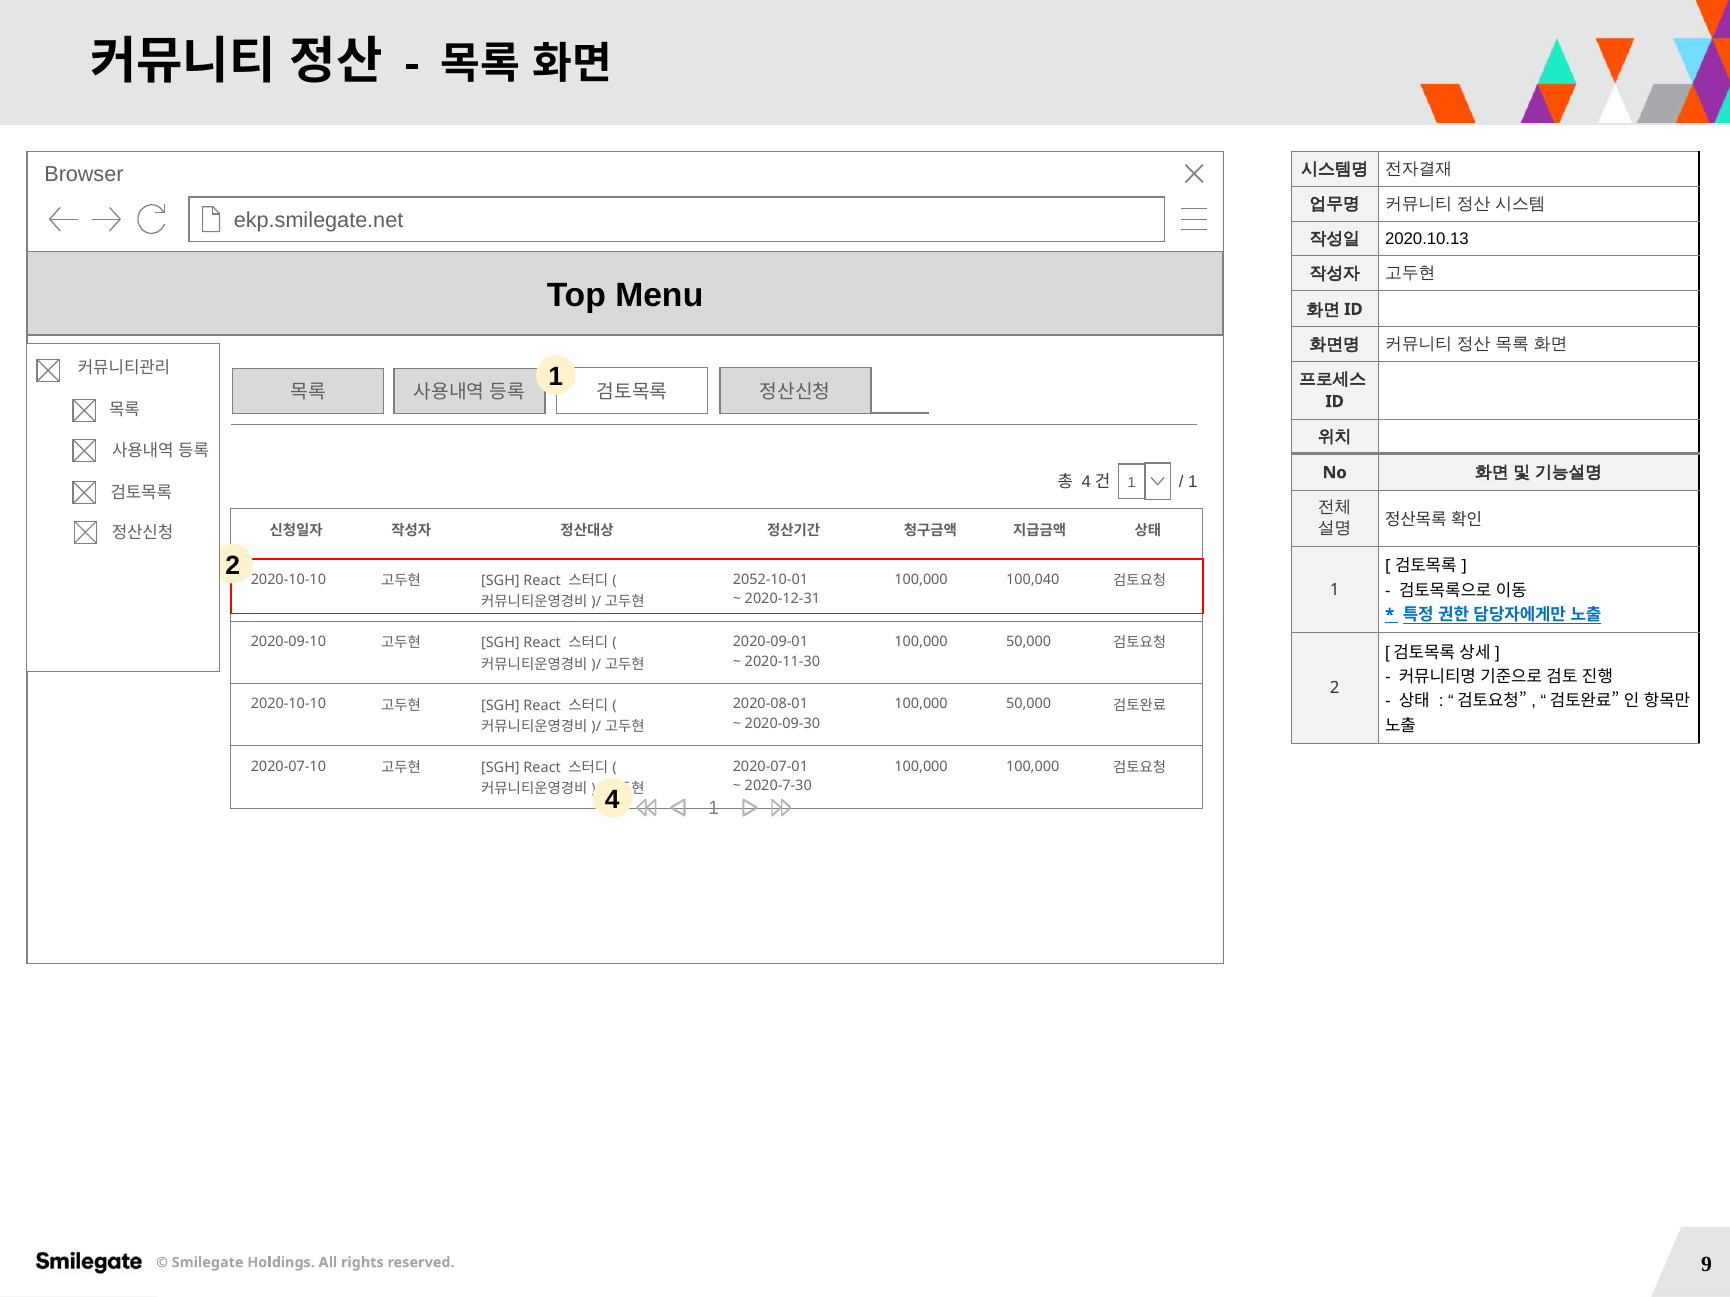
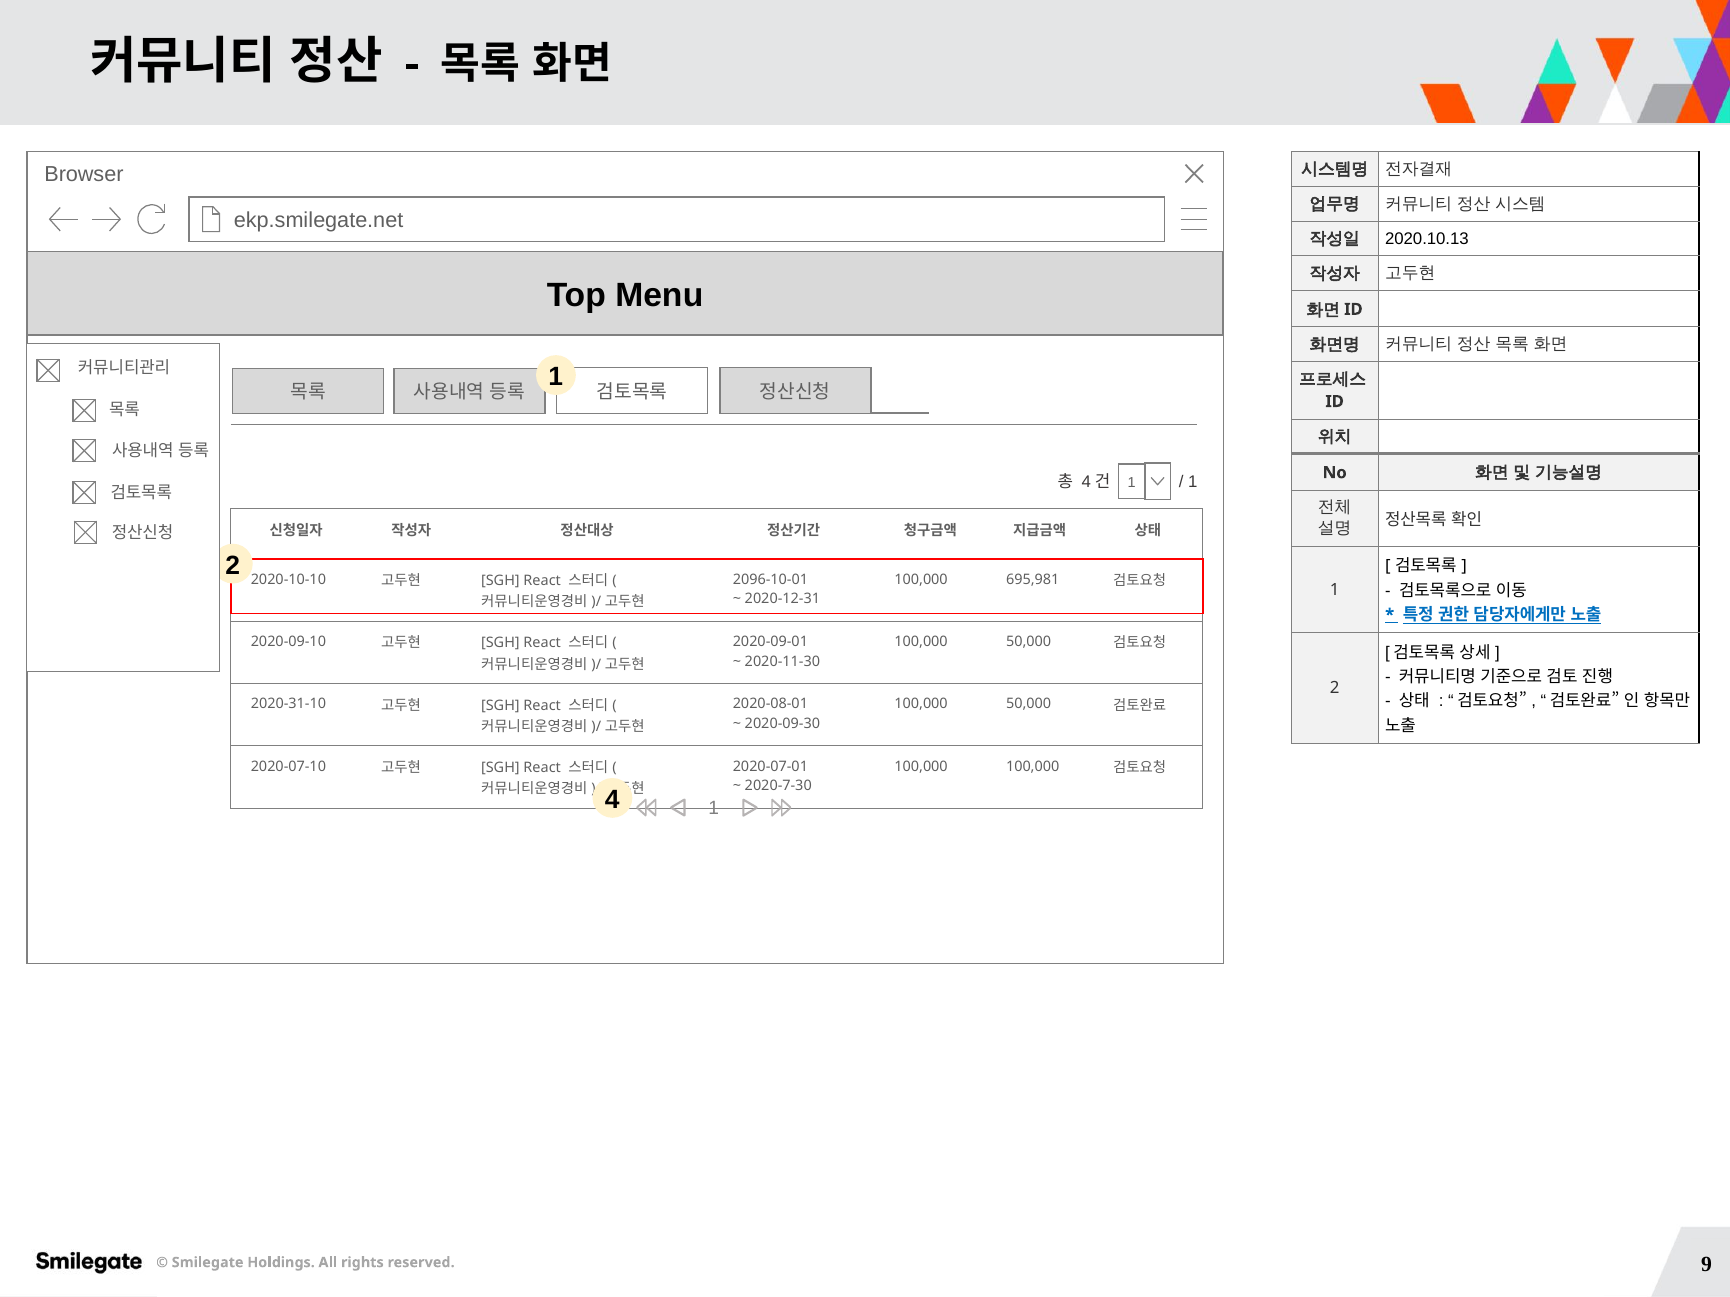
2052-10-01: 2052-10-01 -> 2096-10-01
100,040: 100,040 -> 695,981
2020-10-10 at (288, 704): 2020-10-10 -> 2020-31-10
